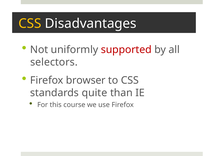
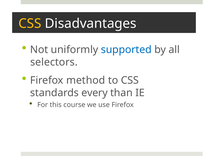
supported colour: red -> blue
browser: browser -> method
quite: quite -> every
